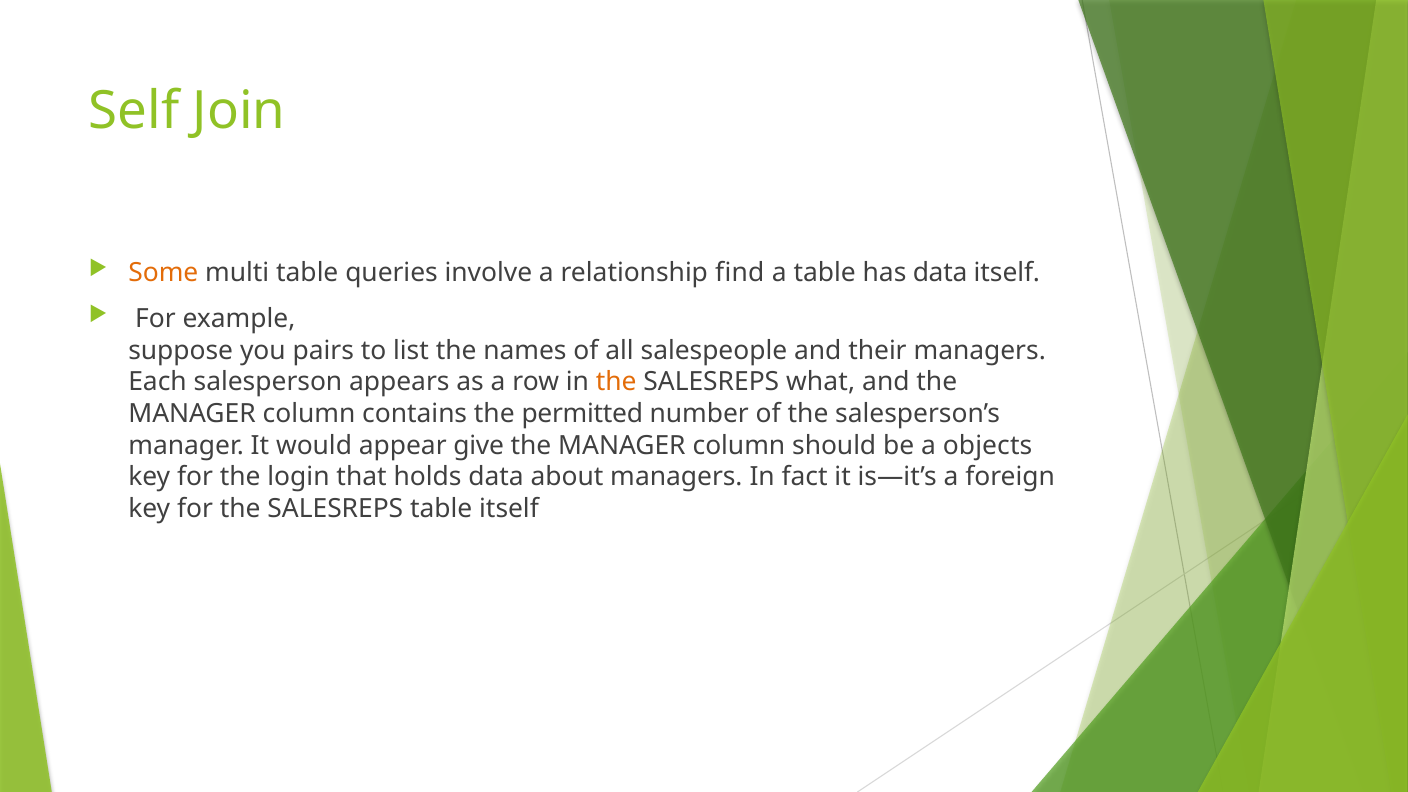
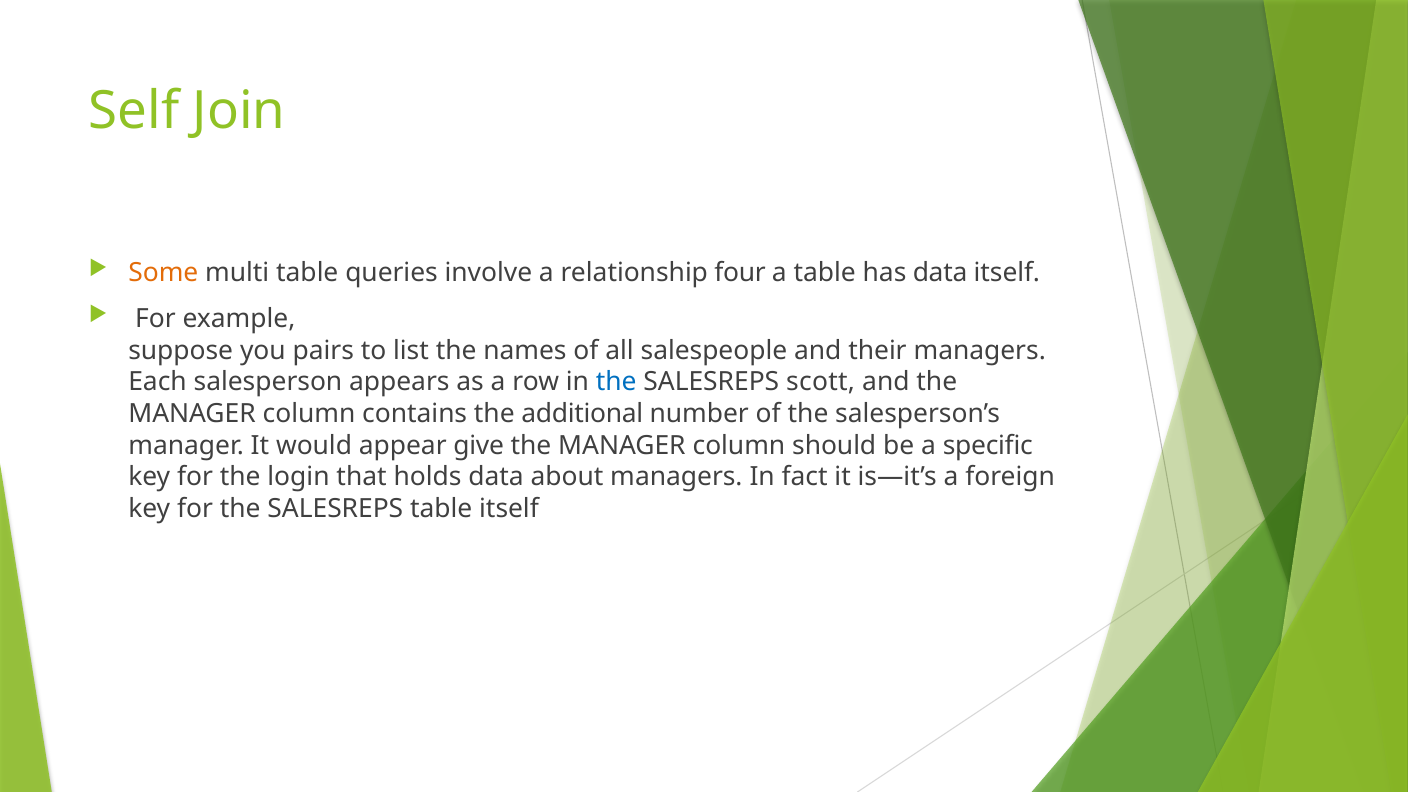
find: find -> four
the at (616, 382) colour: orange -> blue
what: what -> scott
permitted: permitted -> additional
objects: objects -> specific
